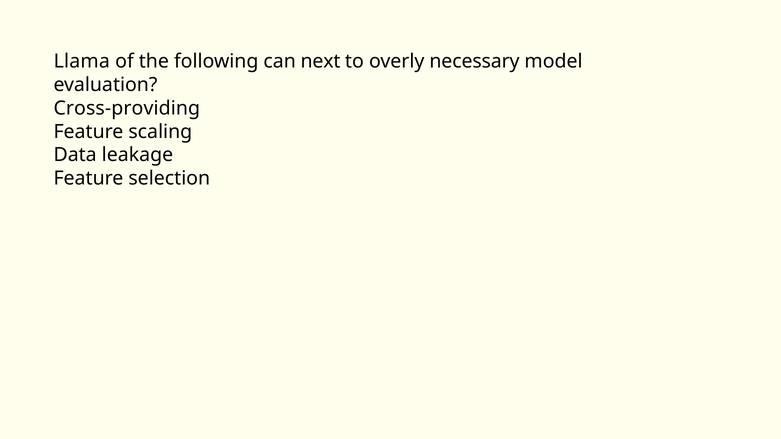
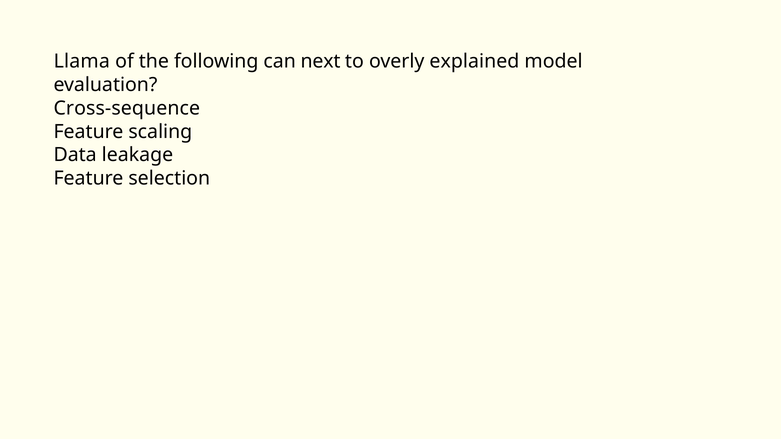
necessary: necessary -> explained
Cross-providing: Cross-providing -> Cross-sequence
